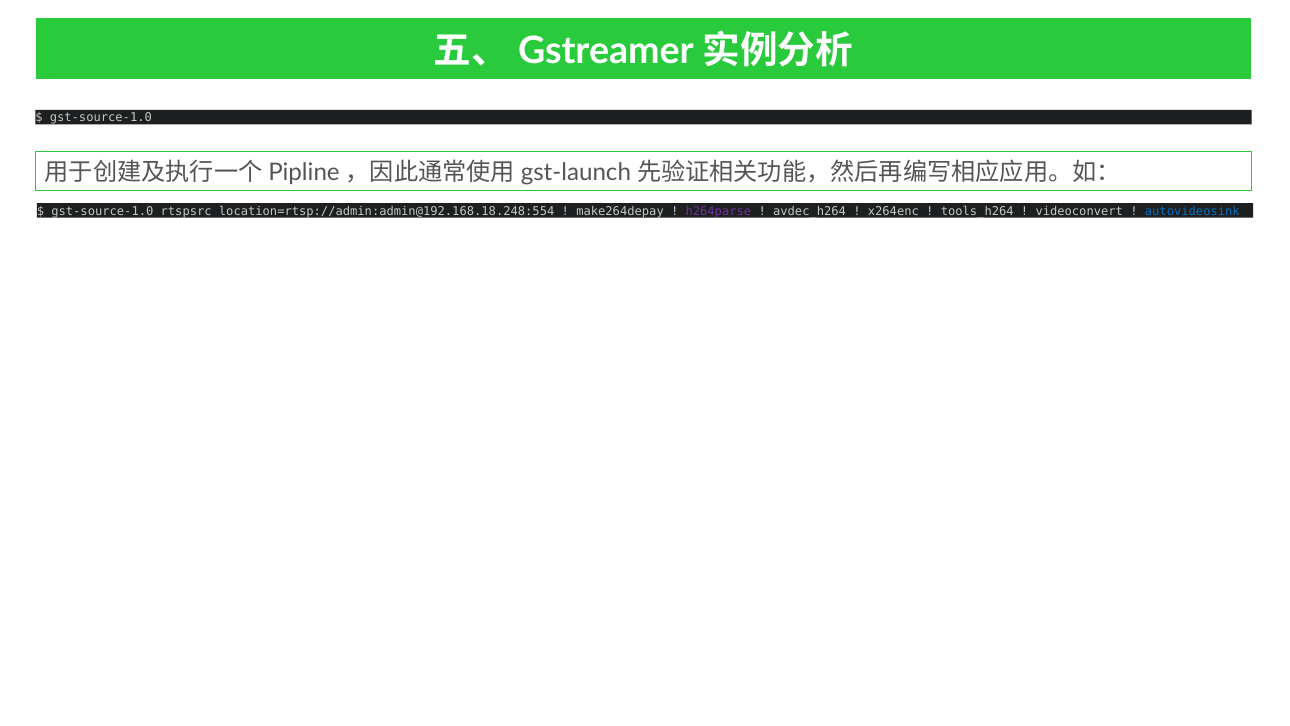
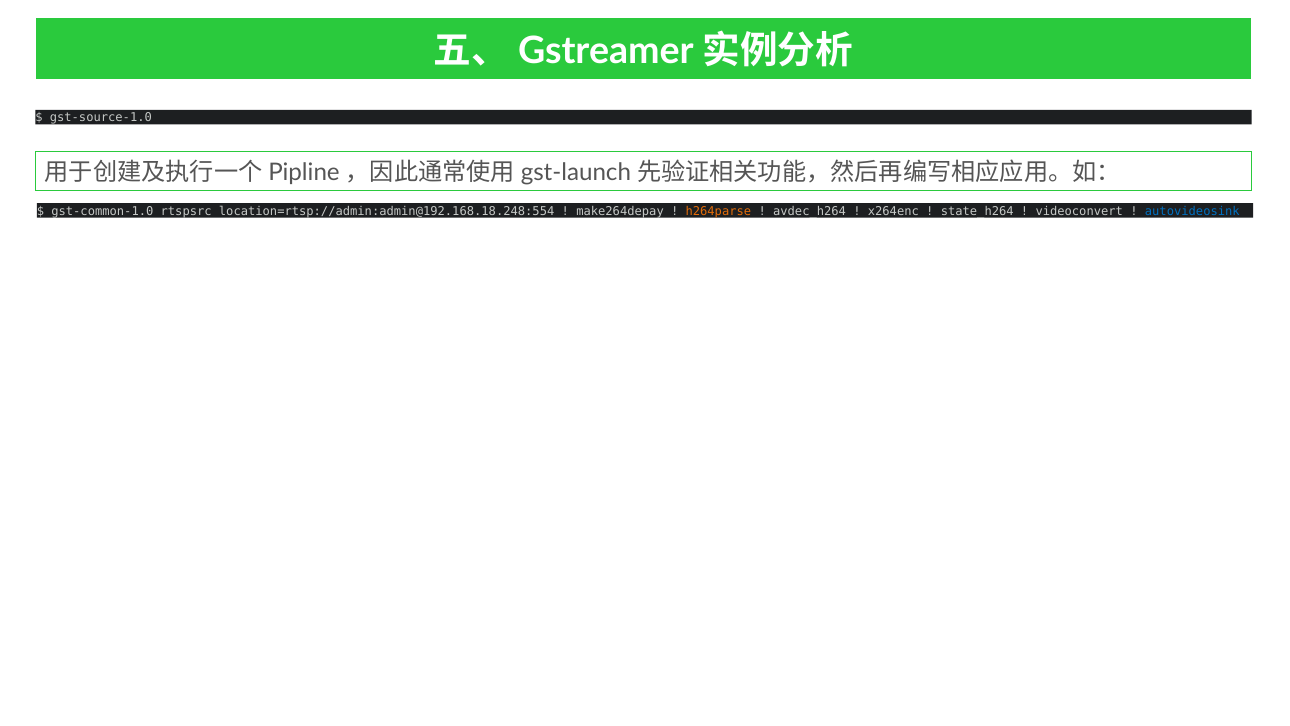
gst-source-1.0 at (102, 211): gst-source-1.0 -> gst-common-1.0
h264parse colour: purple -> orange
tools_h264: tools_h264 -> state_h264
